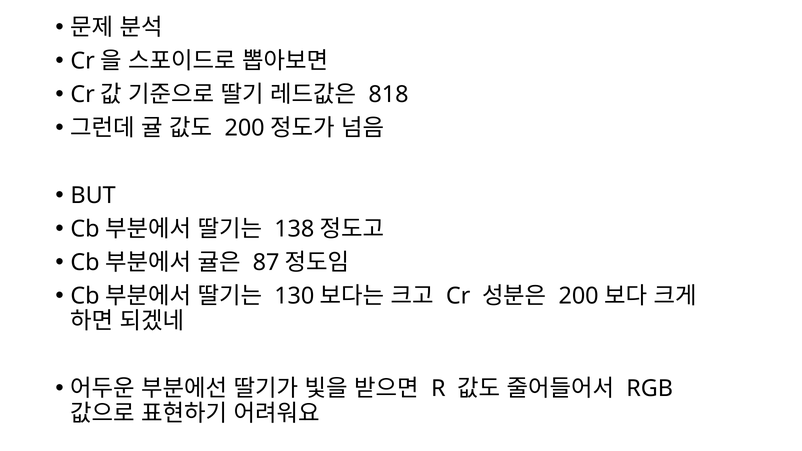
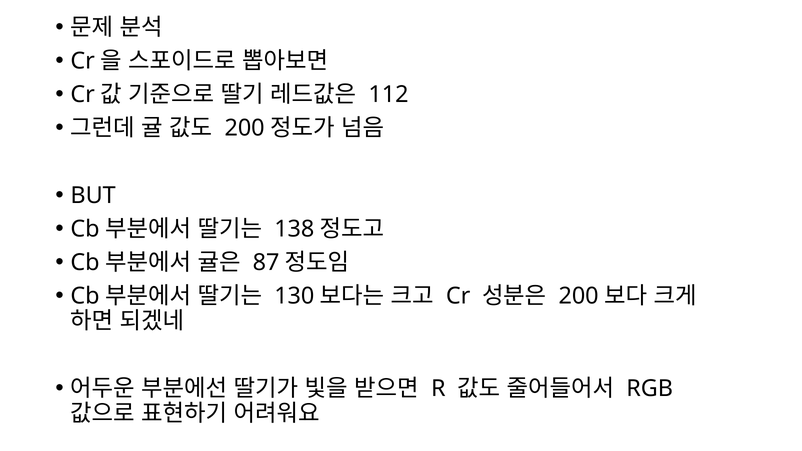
818: 818 -> 112
